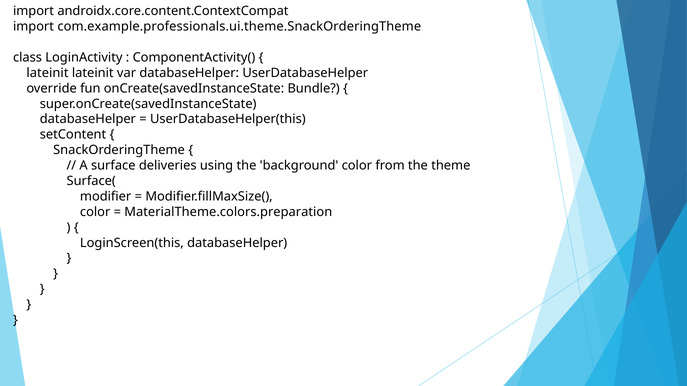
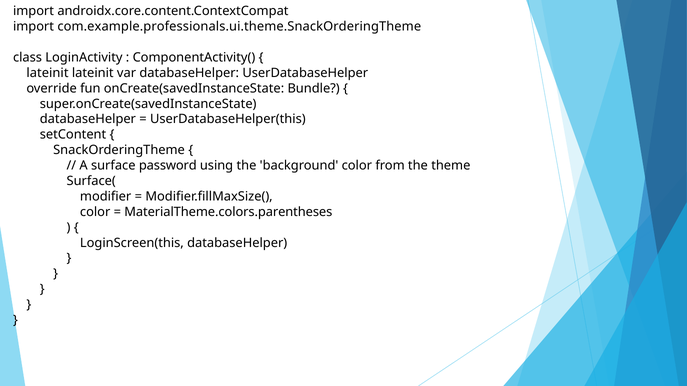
deliveries: deliveries -> password
MaterialTheme.colors.preparation: MaterialTheme.colors.preparation -> MaterialTheme.colors.parentheses
